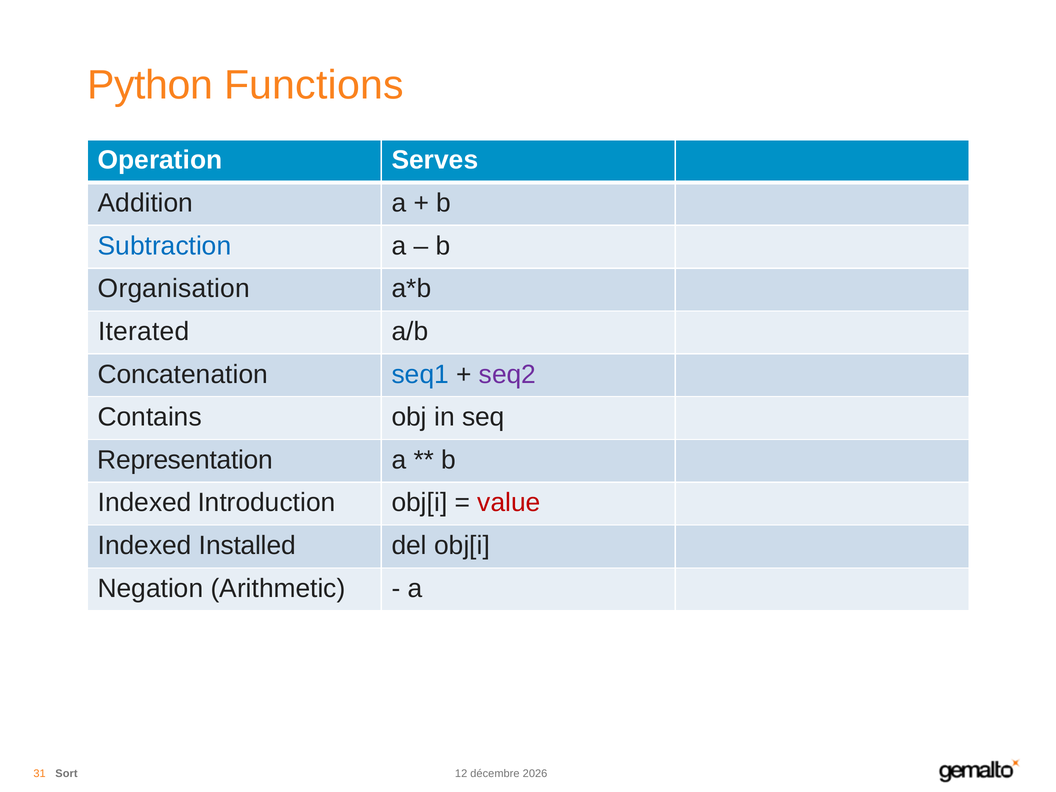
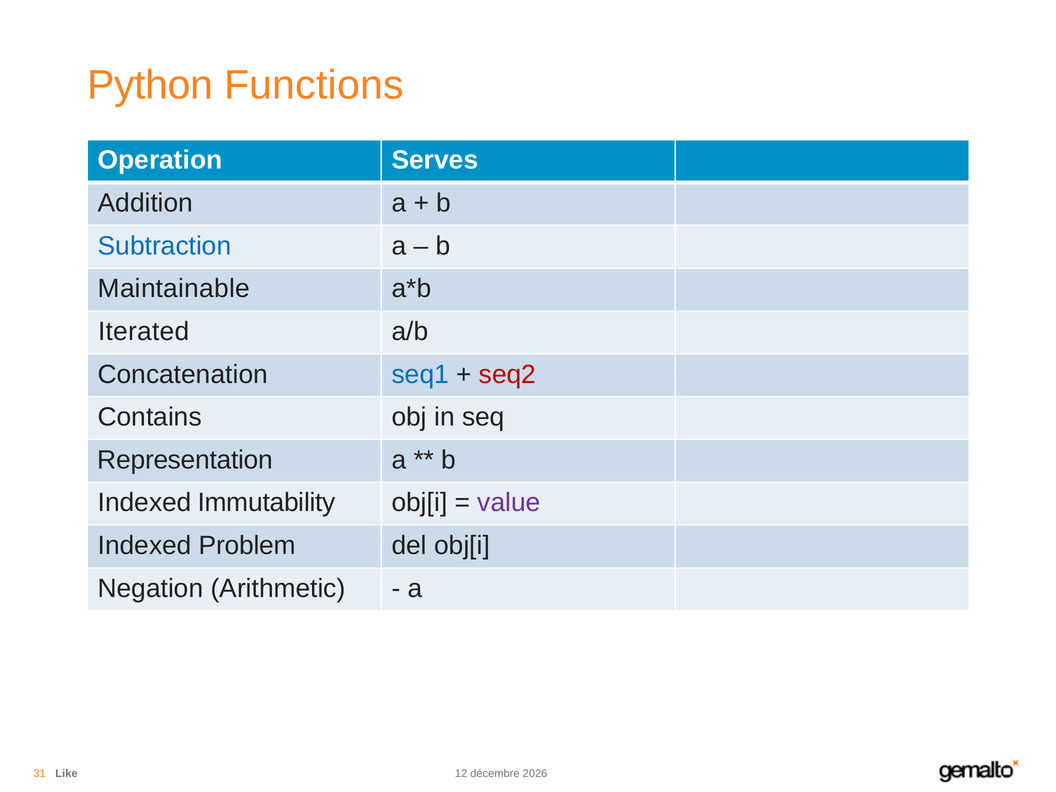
Organisation: Organisation -> Maintainable
seq2 colour: purple -> red
Introduction: Introduction -> Immutability
value colour: red -> purple
Installed: Installed -> Problem
Sort: Sort -> Like
